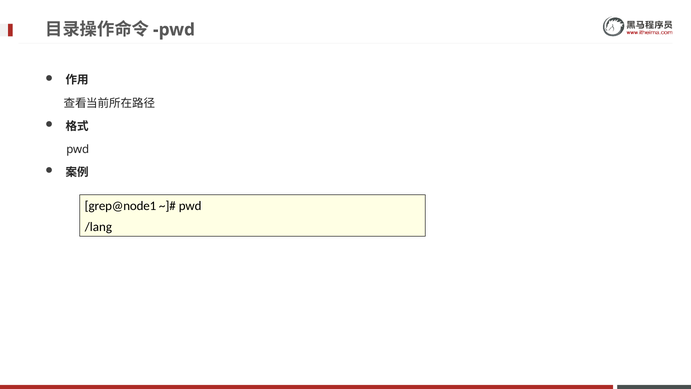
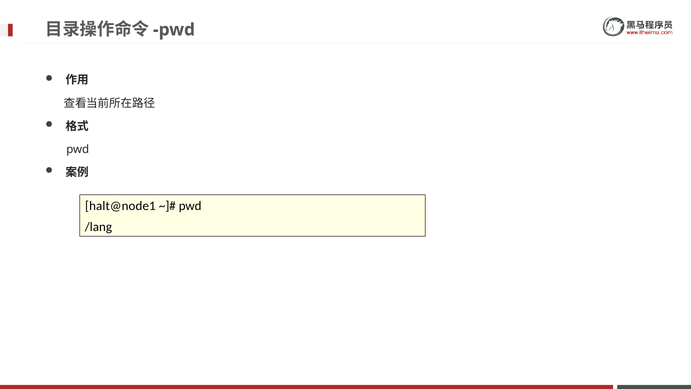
grep@node1: grep@node1 -> halt@node1
